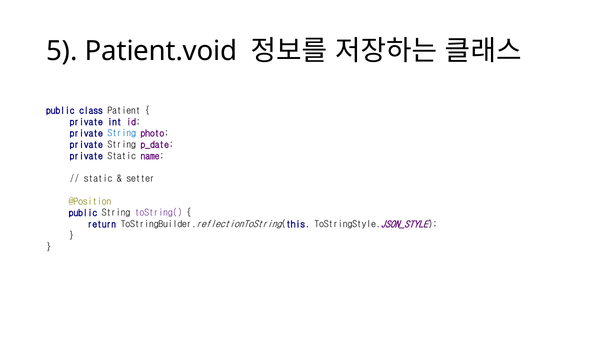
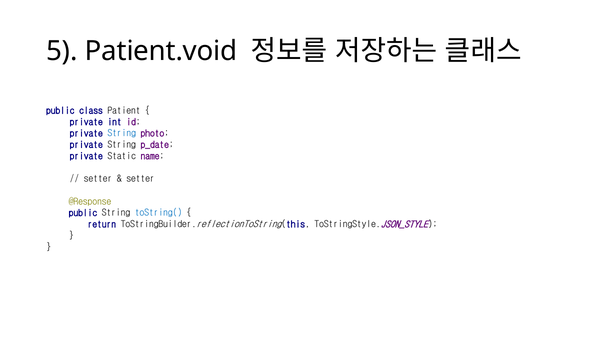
static at (98, 178): static -> setter
@Position: @Position -> @Response
toString( colour: purple -> blue
